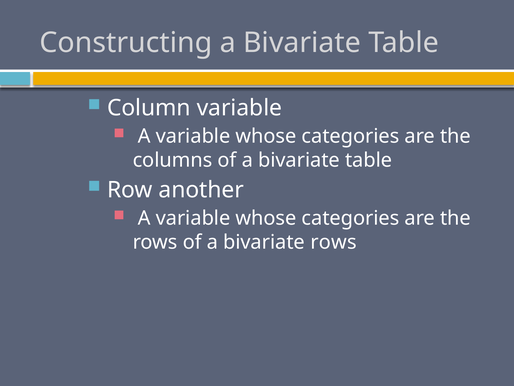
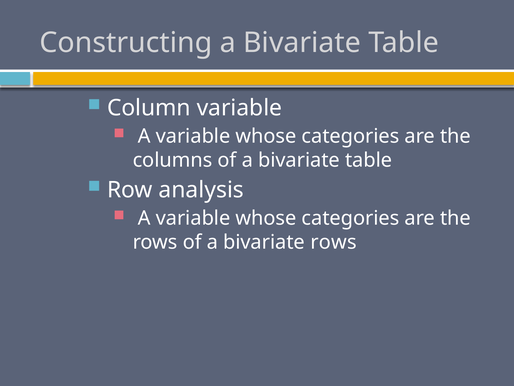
another: another -> analysis
